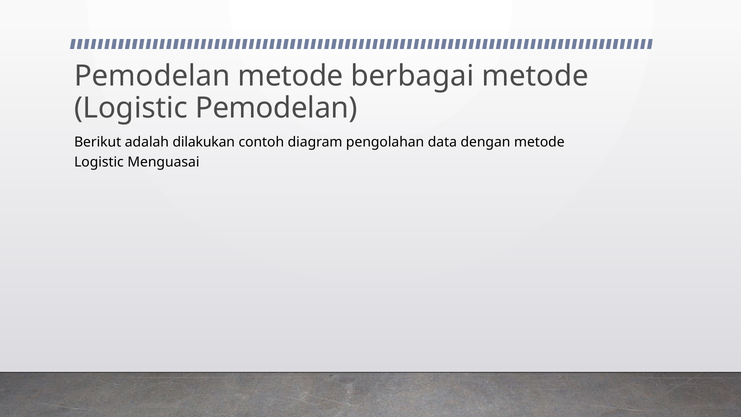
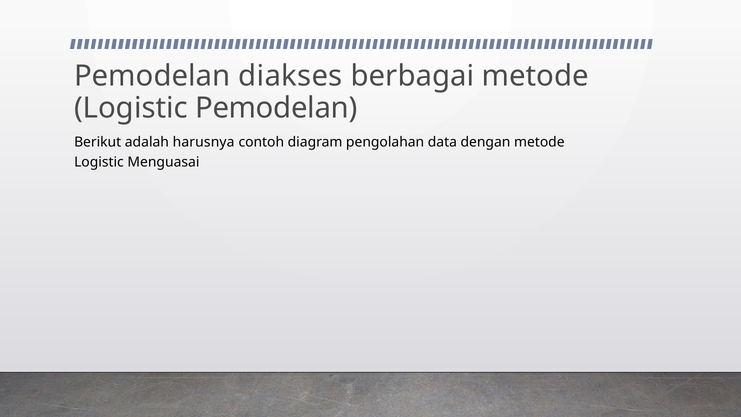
Pemodelan metode: metode -> diakses
dilakukan: dilakukan -> harusnya
